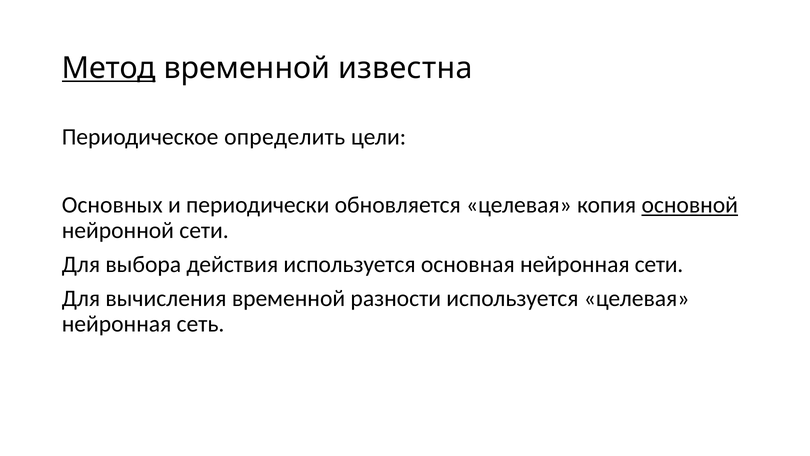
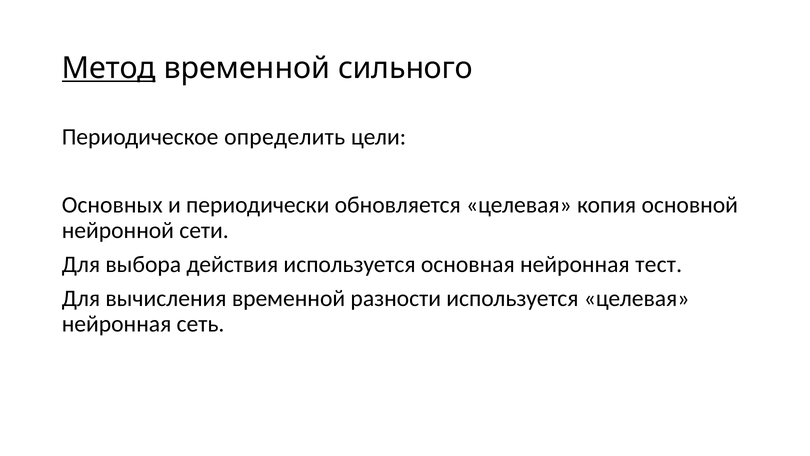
известна: известна -> сильного
основной underline: present -> none
нейронная сети: сети -> тест
